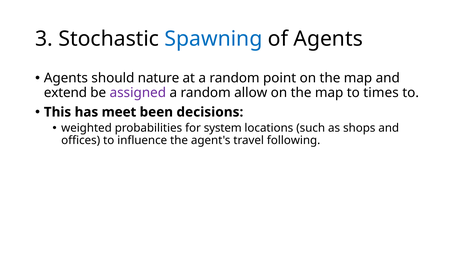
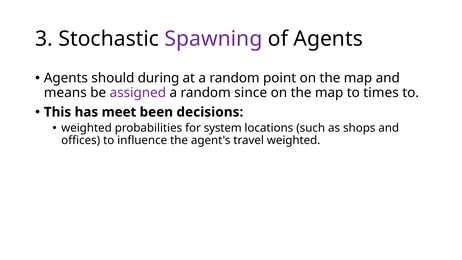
Spawning colour: blue -> purple
nature: nature -> during
extend: extend -> means
allow: allow -> since
travel following: following -> weighted
